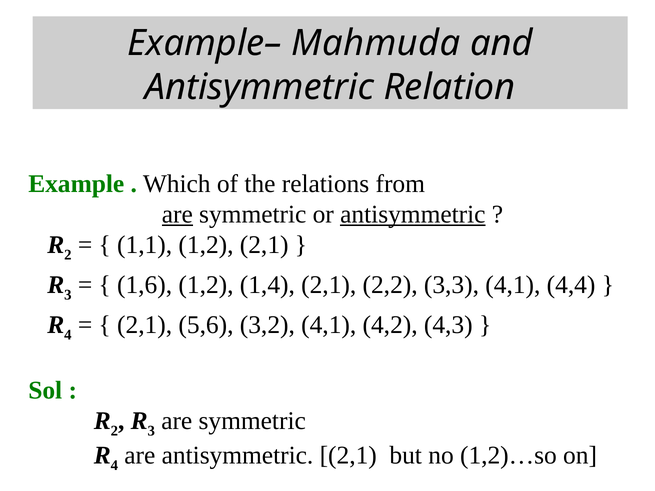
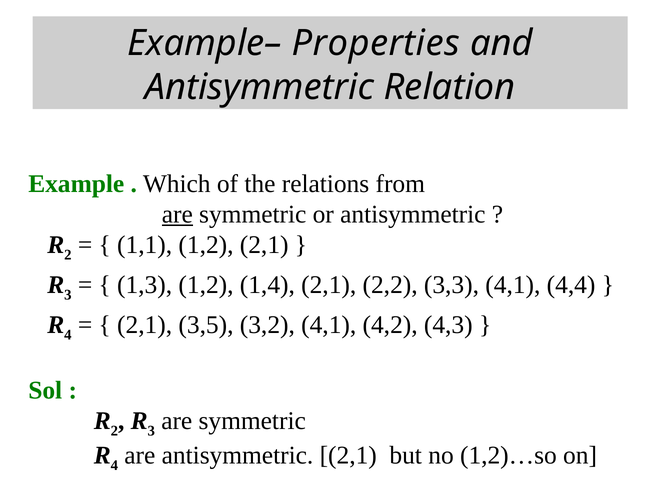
Mahmuda: Mahmuda -> Properties
antisymmetric at (413, 215) underline: present -> none
1,6: 1,6 -> 1,3
5,6: 5,6 -> 3,5
